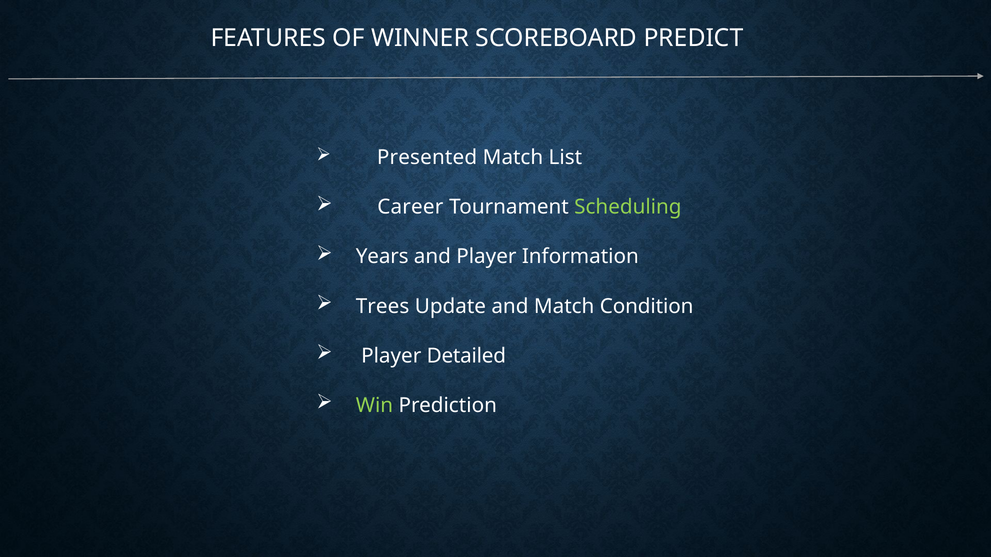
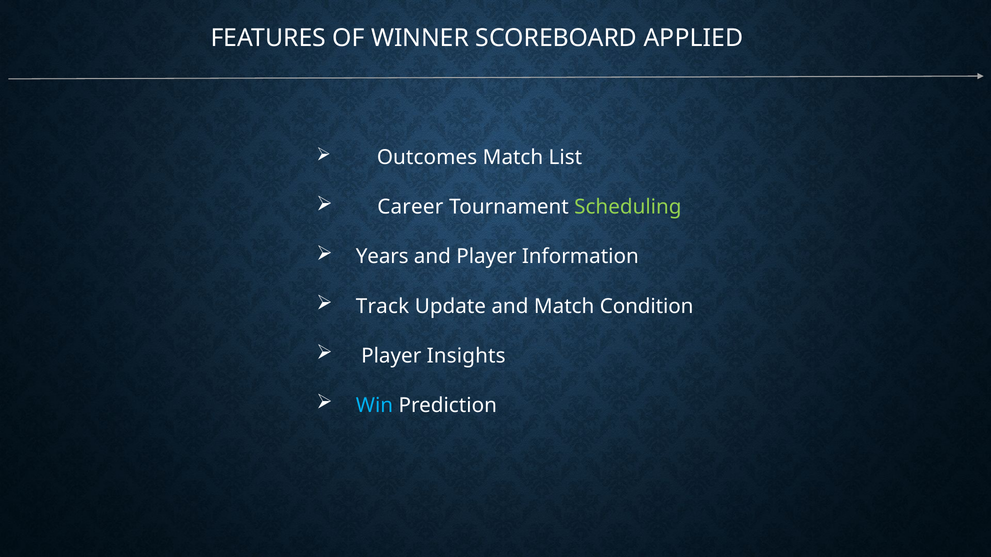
PREDICT: PREDICT -> APPLIED
Presented: Presented -> Outcomes
Trees: Trees -> Track
Detailed: Detailed -> Insights
Win colour: light green -> light blue
